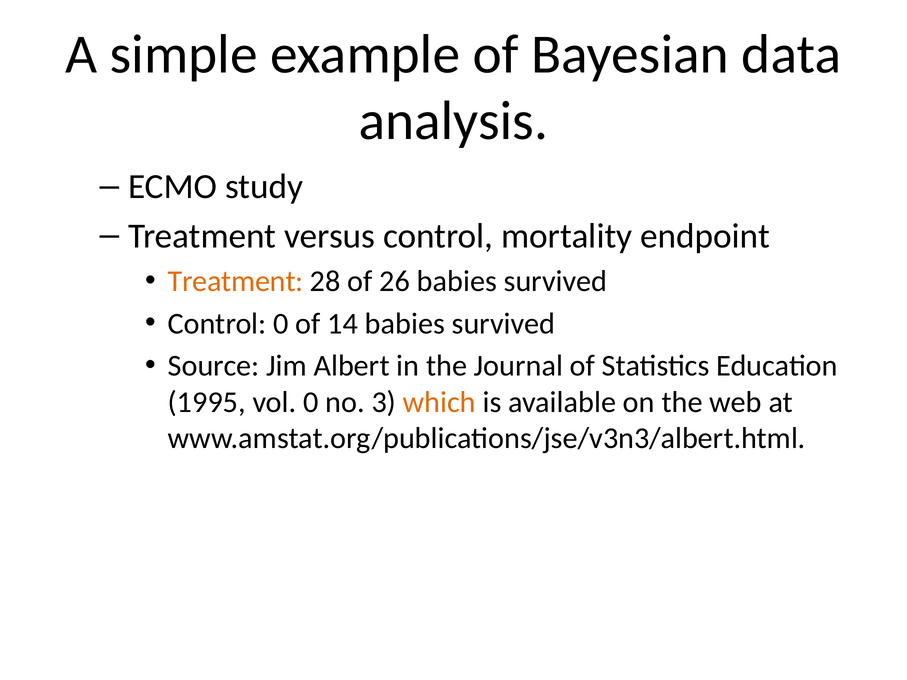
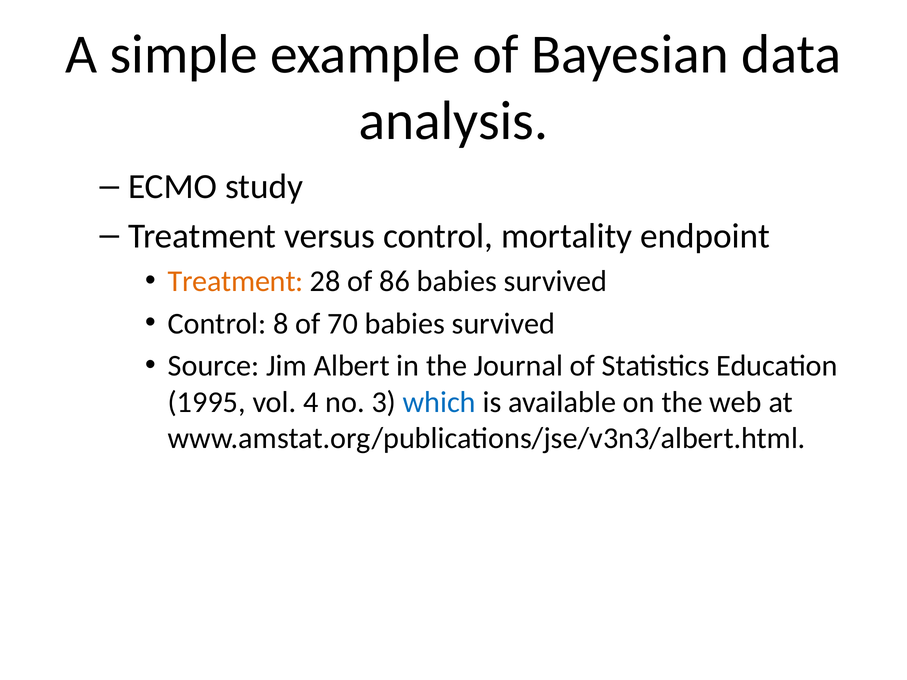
26: 26 -> 86
Control 0: 0 -> 8
14: 14 -> 70
vol 0: 0 -> 4
which colour: orange -> blue
